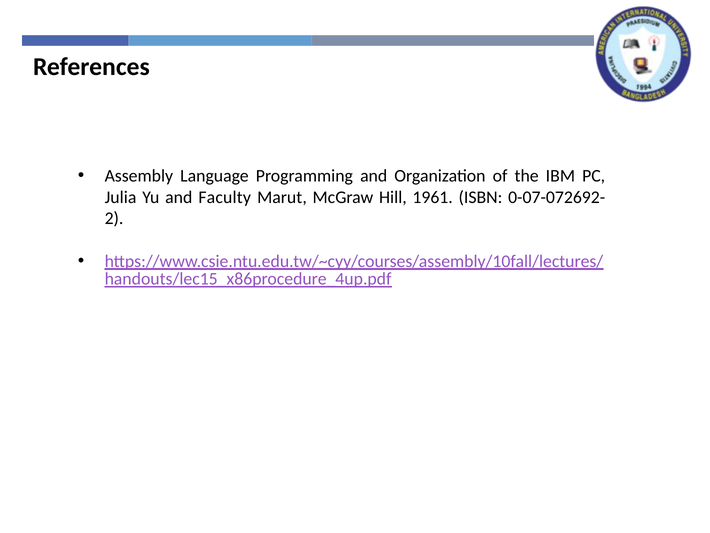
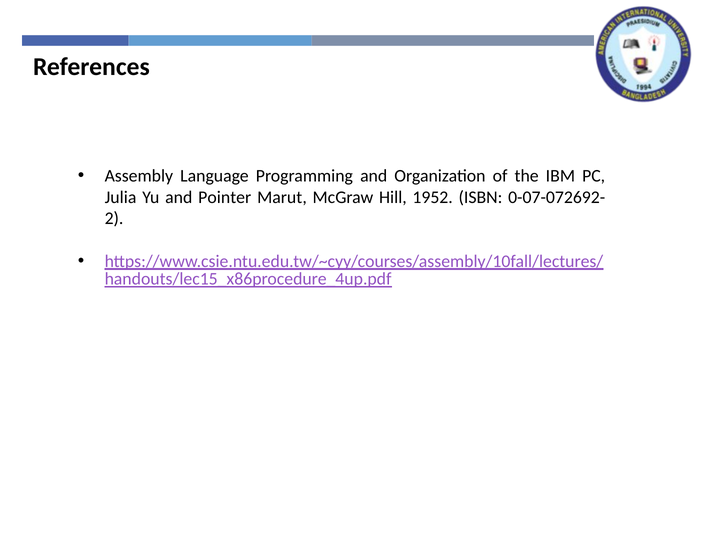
Faculty: Faculty -> Pointer
1961: 1961 -> 1952
